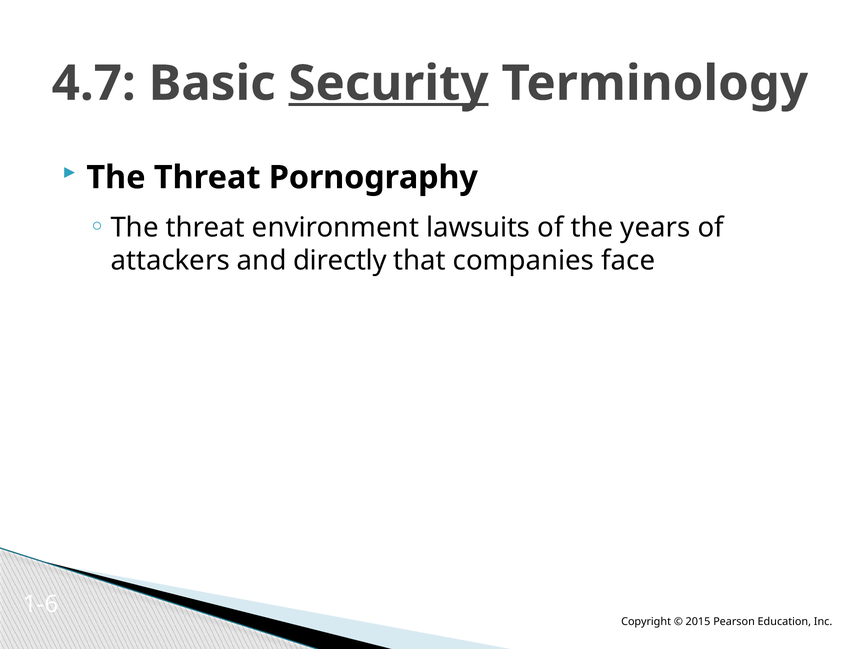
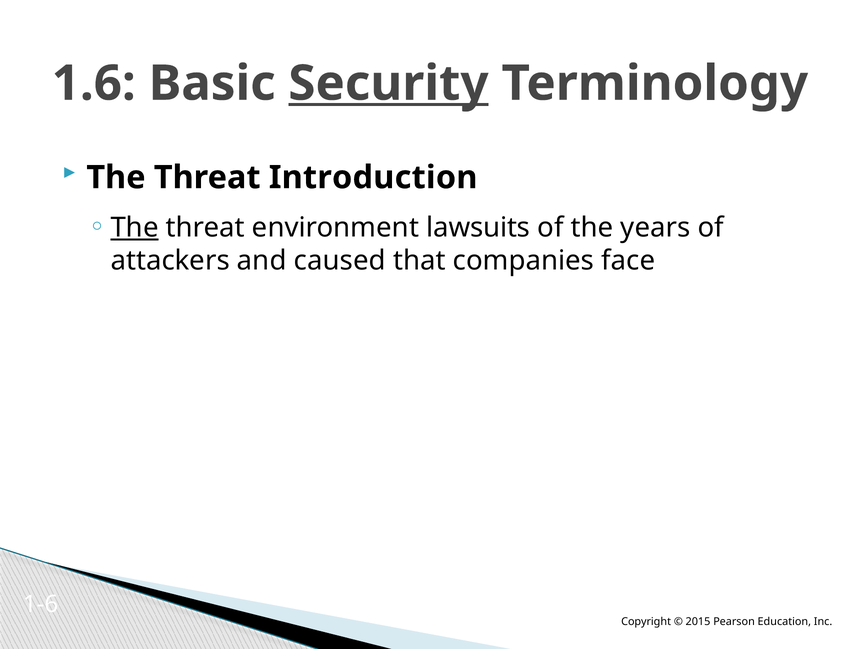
4.7: 4.7 -> 1.6
Pornography: Pornography -> Introduction
The at (135, 228) underline: none -> present
directly: directly -> caused
